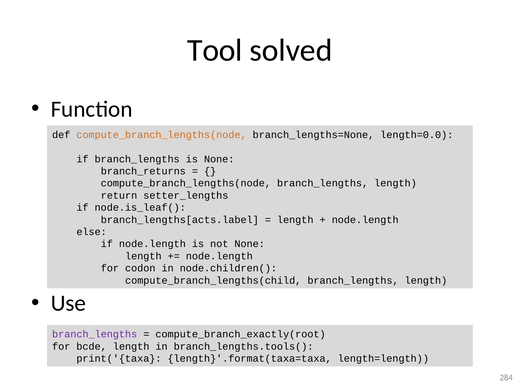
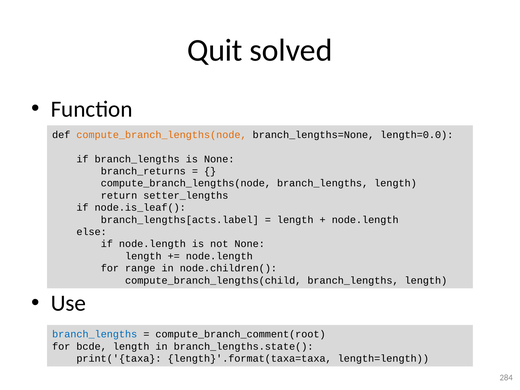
Tool: Tool -> Quit
codon: codon -> range
branch_lengths at (95, 334) colour: purple -> blue
compute_branch_exactly(root: compute_branch_exactly(root -> compute_branch_comment(root
branch_lengths.tools(: branch_lengths.tools( -> branch_lengths.state(
